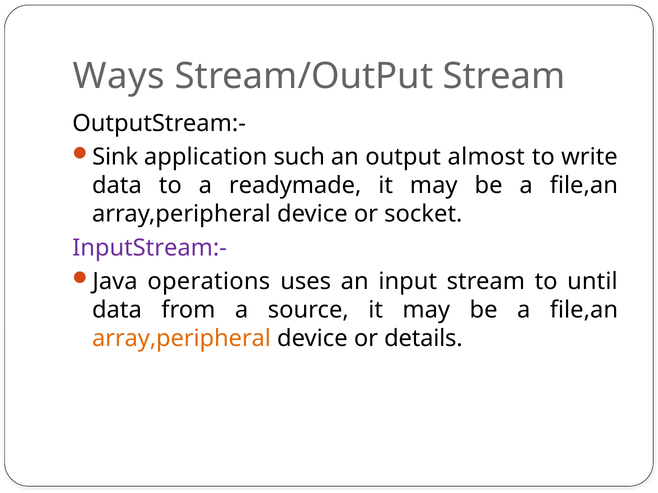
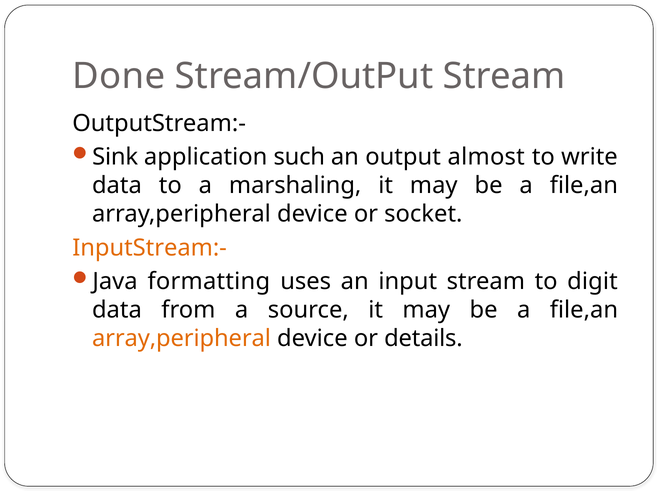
Ways: Ways -> Done
readymade: readymade -> marshaling
InputStream:- colour: purple -> orange
operations: operations -> formatting
until: until -> digit
